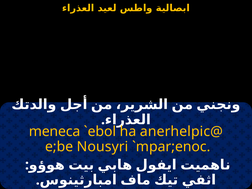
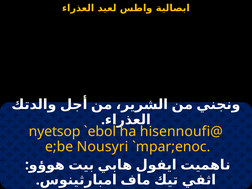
meneca: meneca -> nyetsop
anerhelpic@: anerhelpic@ -> hisennoufi@
